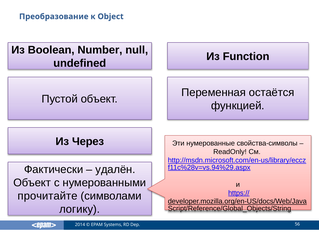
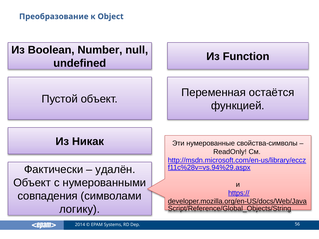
Через: Через -> Никак
прочитайте: прочитайте -> совпадения
